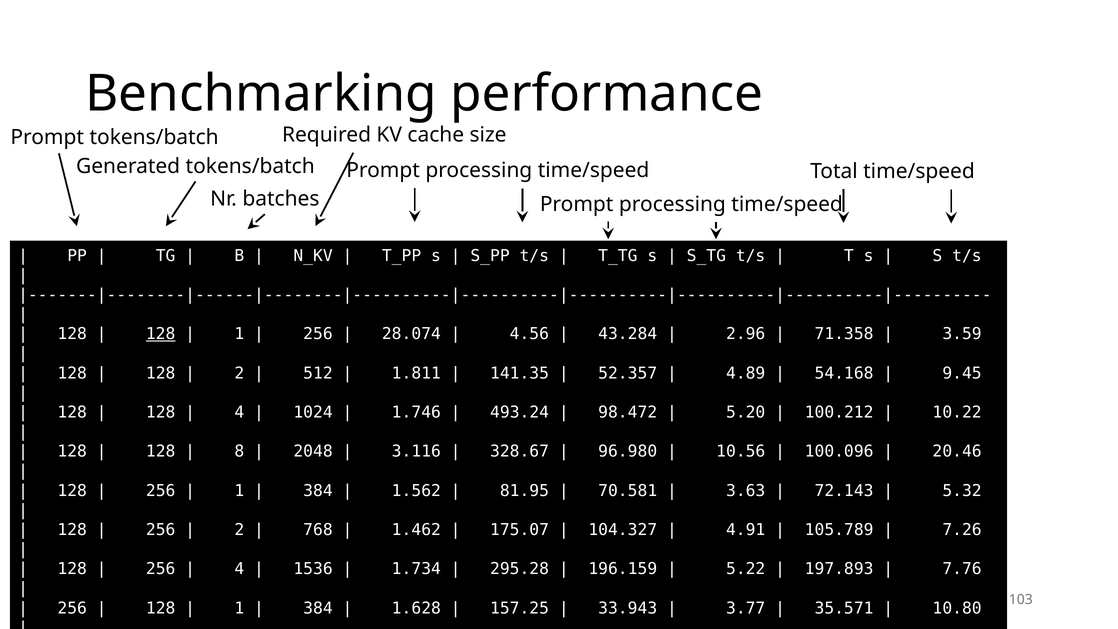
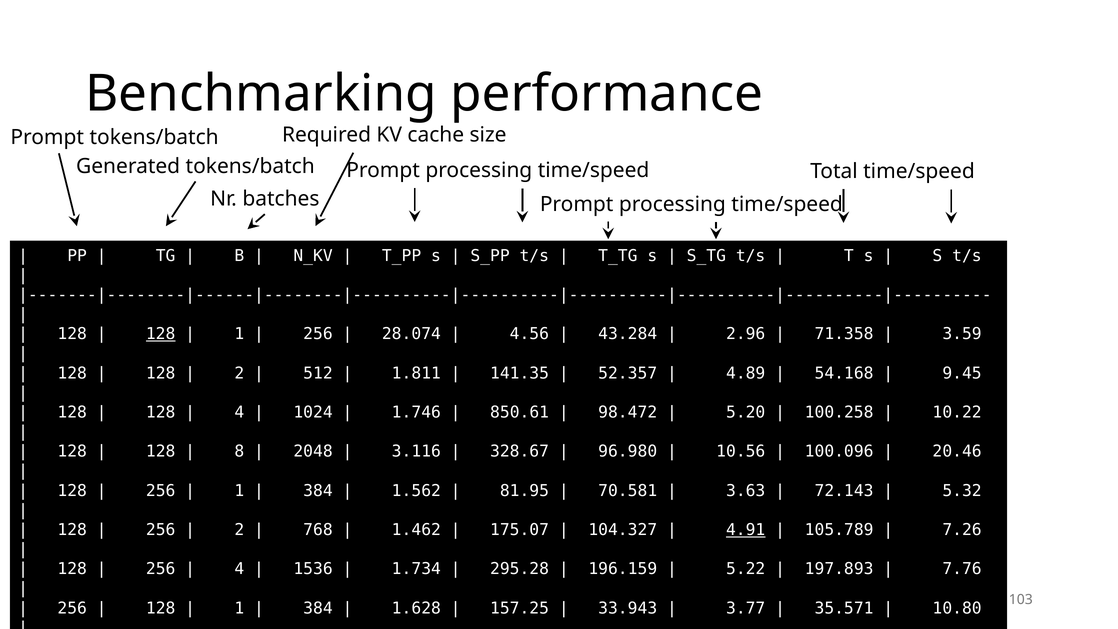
493.24: 493.24 -> 850.61
100.212: 100.212 -> 100.258
4.91 underline: none -> present
